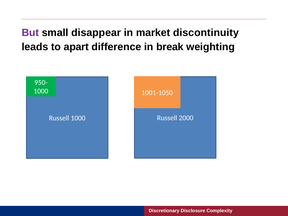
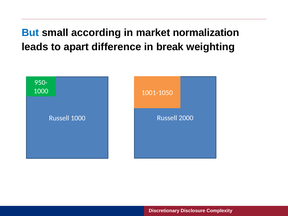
But colour: purple -> blue
disappear: disappear -> according
discontinuity: discontinuity -> normalization
